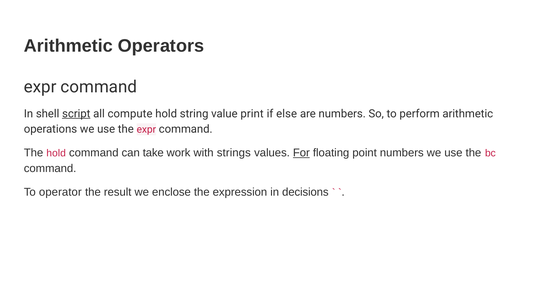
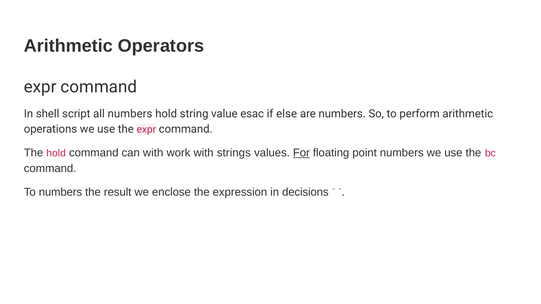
script underline: present -> none
all compute: compute -> numbers
print: print -> esac
can take: take -> with
To operator: operator -> numbers
